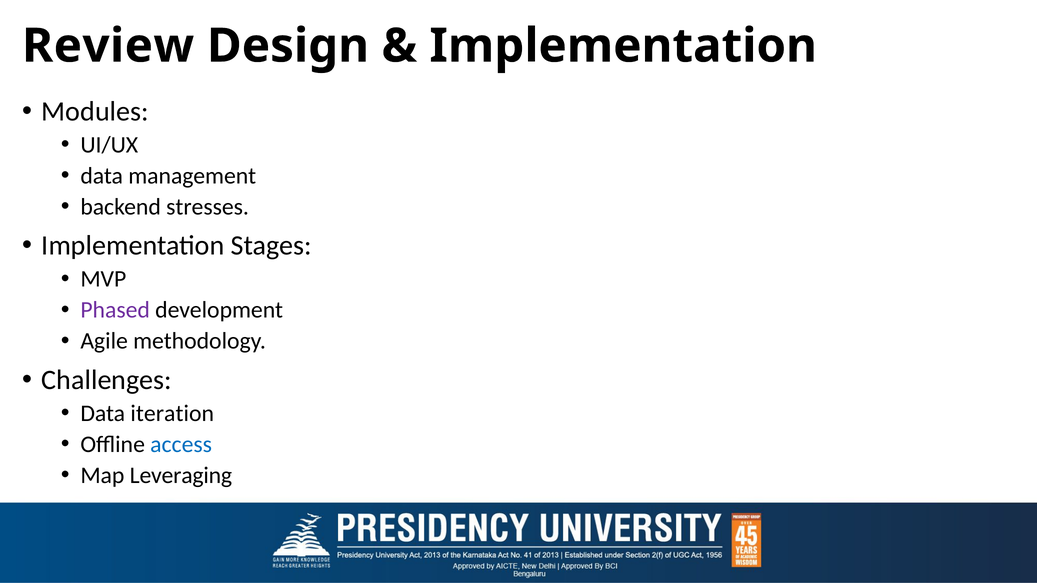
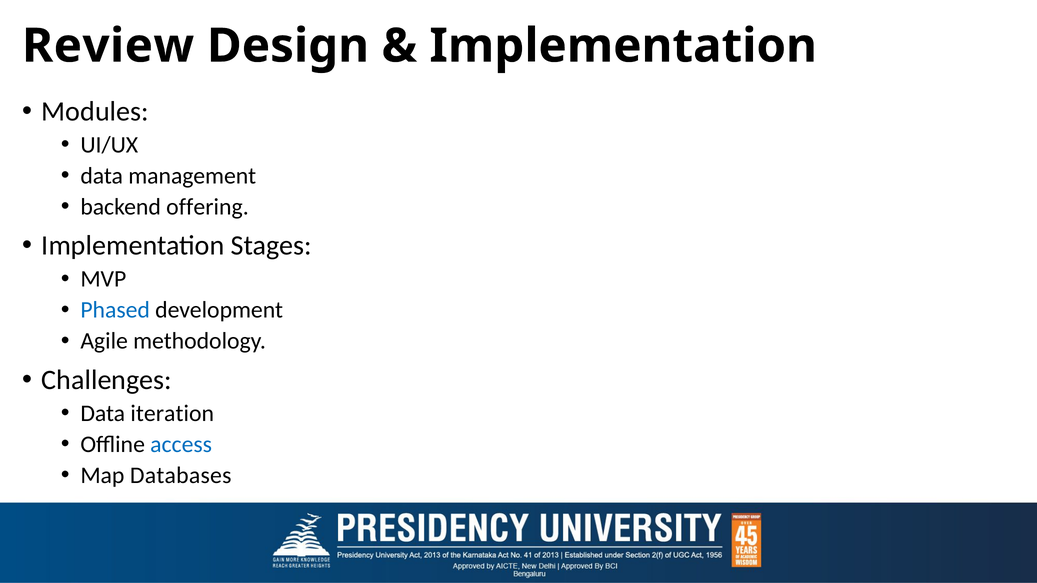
stresses: stresses -> offering
Phased colour: purple -> blue
Leveraging: Leveraging -> Databases
